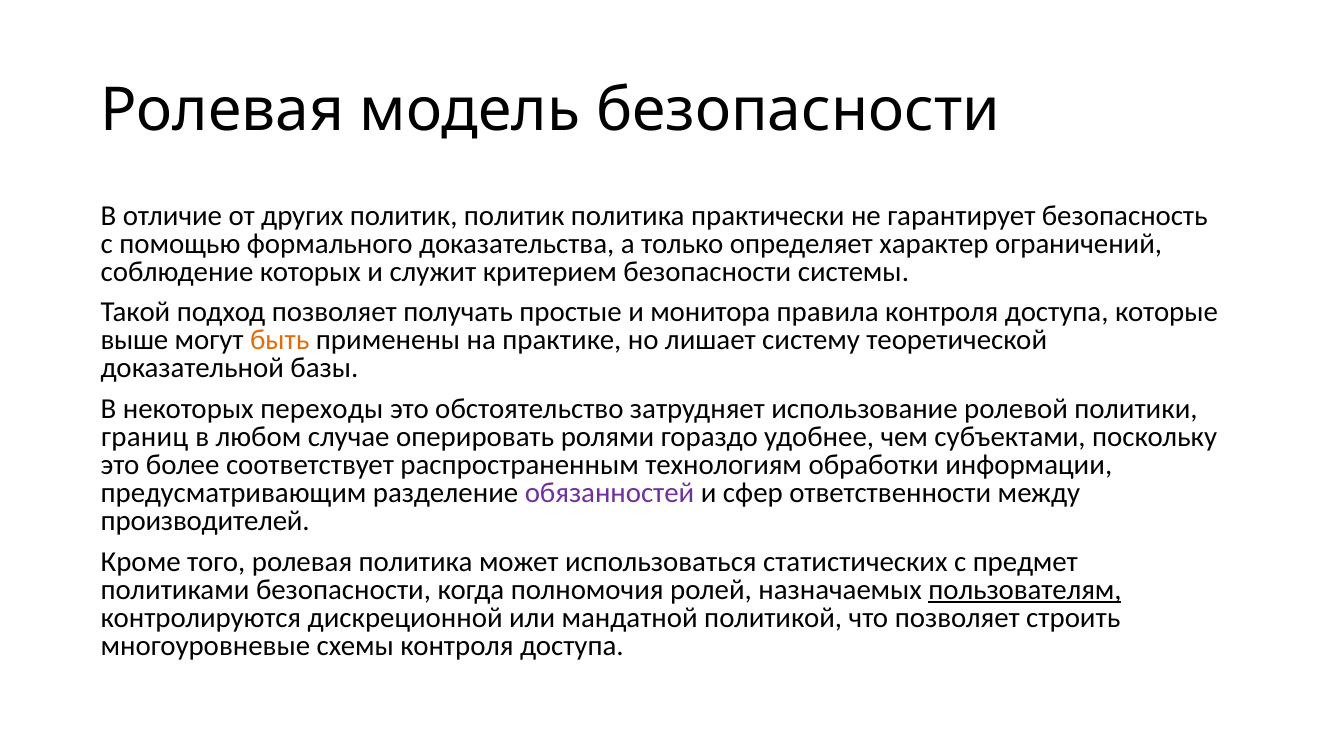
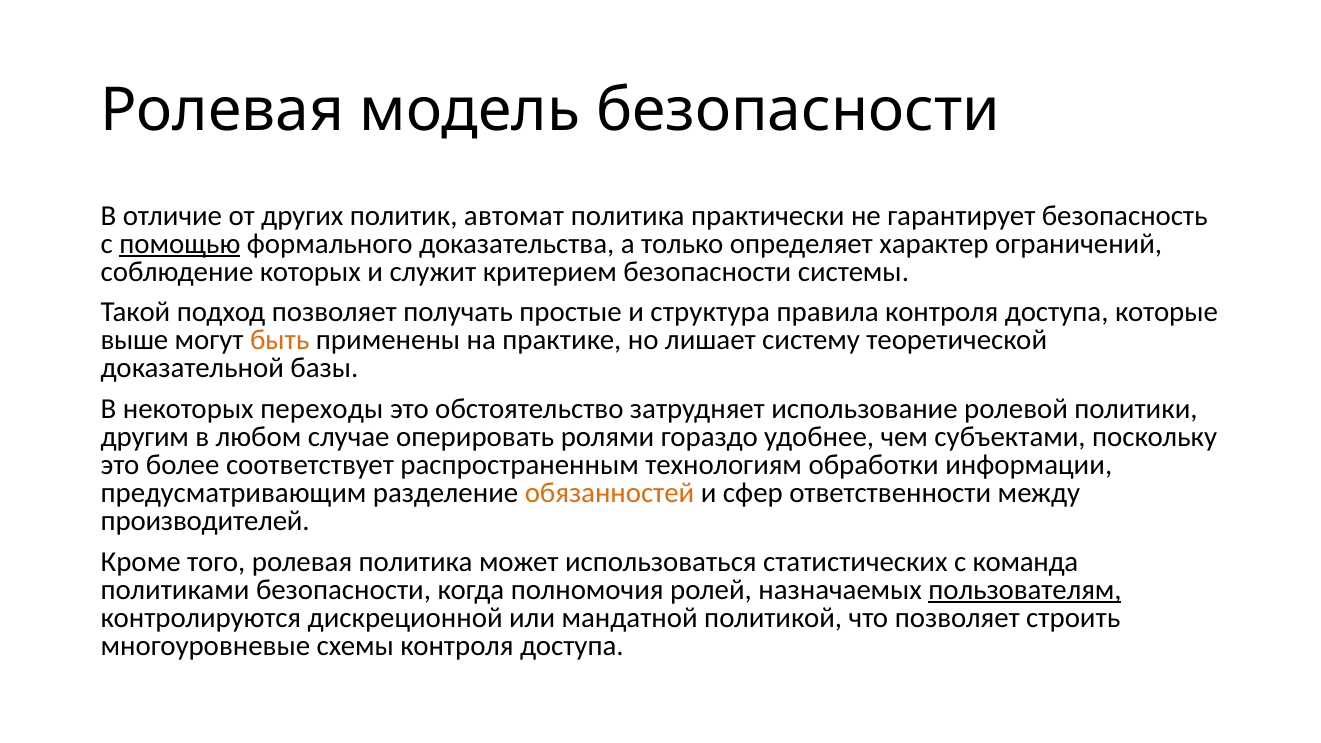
политик политик: политик -> автомат
помощью underline: none -> present
монитора: монитора -> структура
границ: границ -> другим
обязанностей colour: purple -> orange
предмет: предмет -> команда
